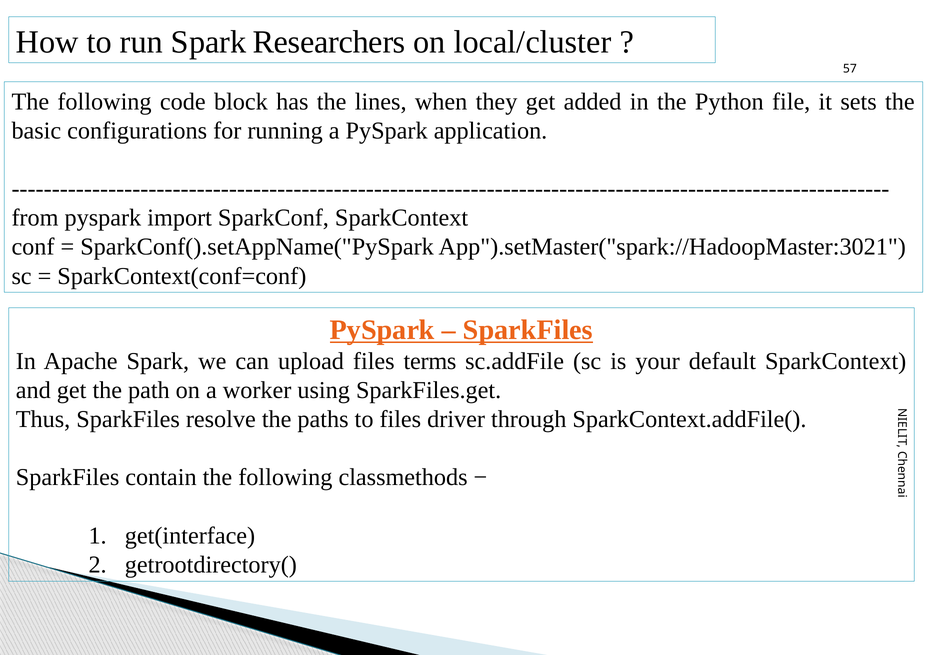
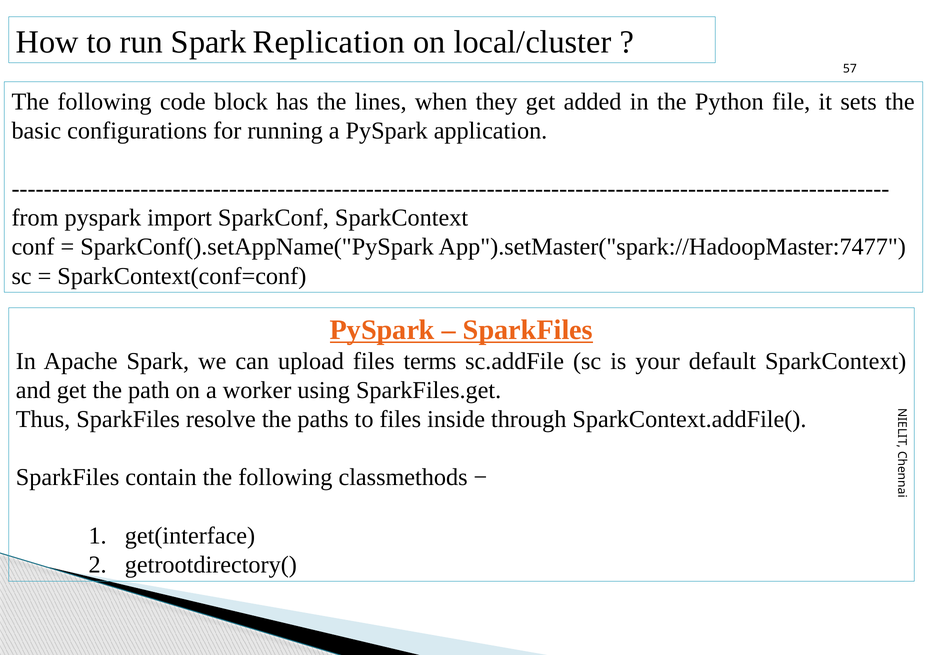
Researchers: Researchers -> Replication
App").setMaster("spark://HadoopMaster:3021: App").setMaster("spark://HadoopMaster:3021 -> App").setMaster("spark://HadoopMaster:7477
driver: driver -> inside
